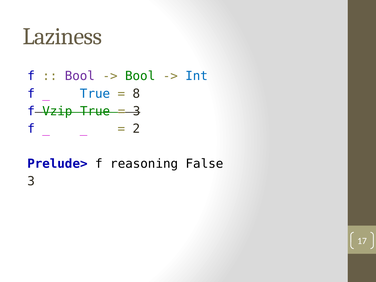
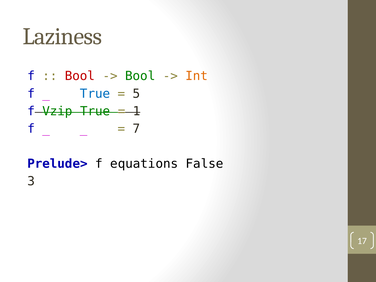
Bool at (80, 76) colour: purple -> red
Int colour: blue -> orange
8: 8 -> 5
3 at (137, 111): 3 -> 1
2: 2 -> 7
reasoning: reasoning -> equations
